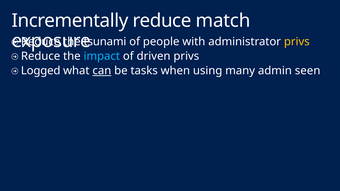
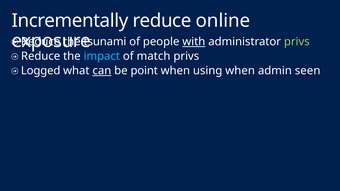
match: match -> online
with underline: none -> present
privs at (297, 42) colour: yellow -> light green
driven: driven -> match
tasks: tasks -> point
using many: many -> when
